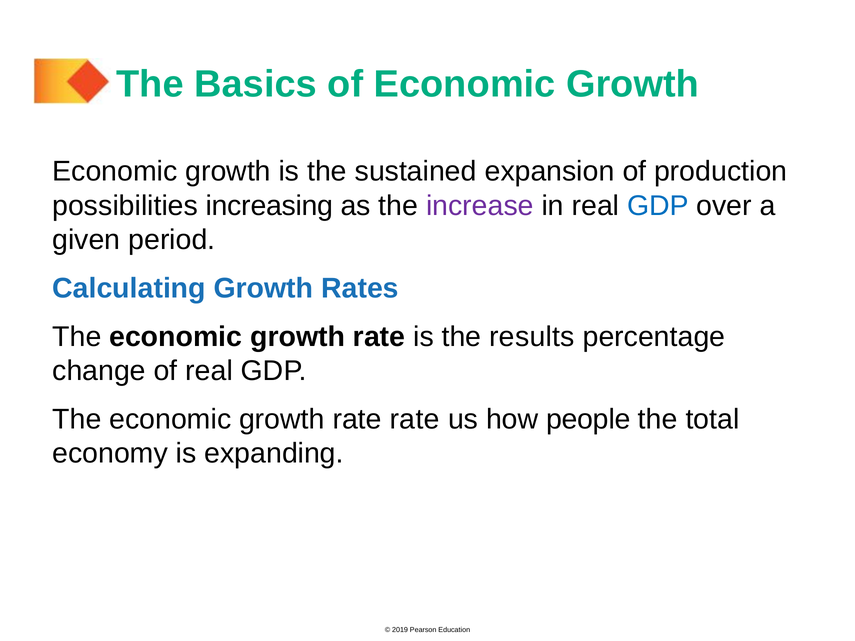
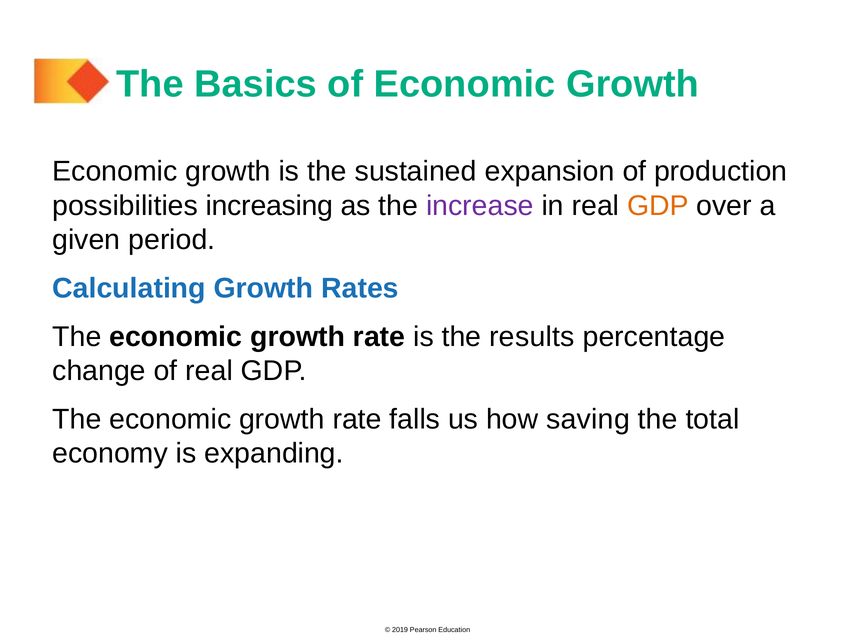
GDP at (658, 206) colour: blue -> orange
rate rate: rate -> falls
people: people -> saving
